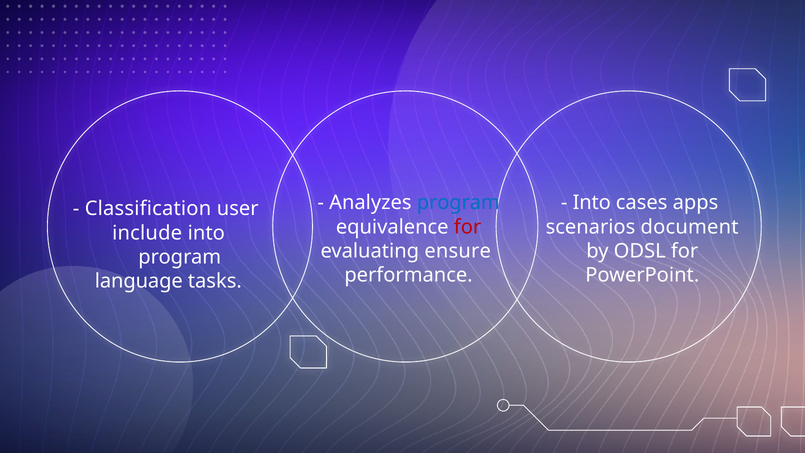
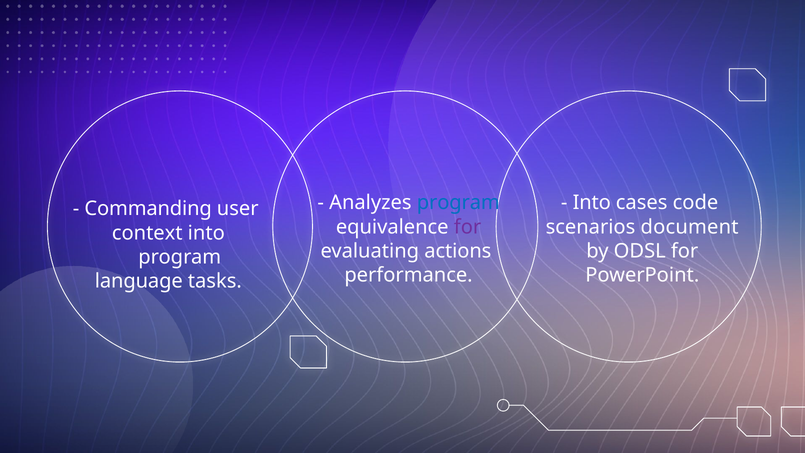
apps: apps -> code
Classification: Classification -> Commanding
for at (468, 227) colour: red -> purple
include: include -> context
ensure: ensure -> actions
